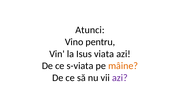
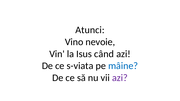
pentru: pentru -> nevoie
viata: viata -> când
mâine colour: orange -> blue
